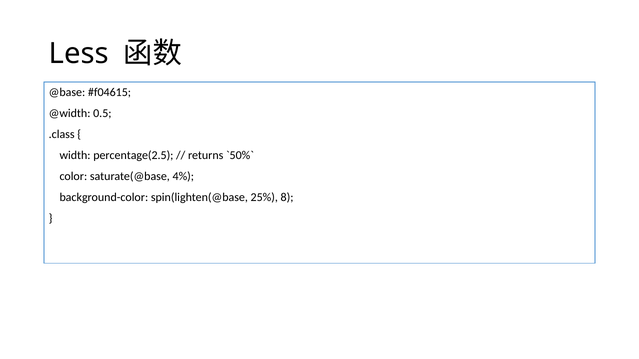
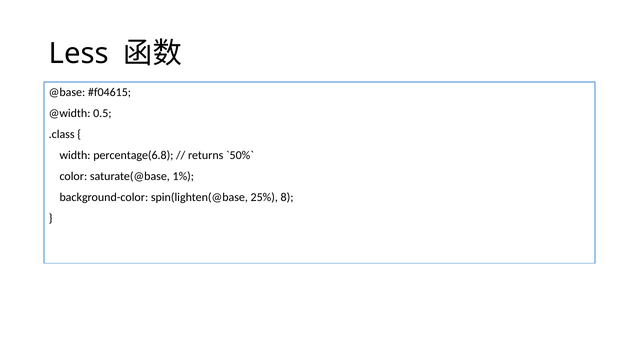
percentage(2.5: percentage(2.5 -> percentage(6.8
4%: 4% -> 1%
